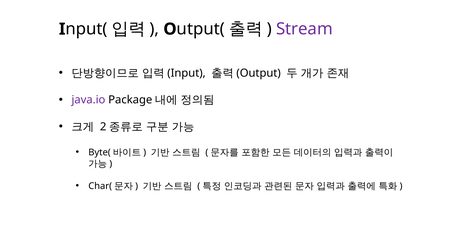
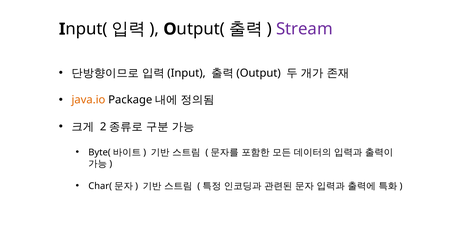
java.io colour: purple -> orange
